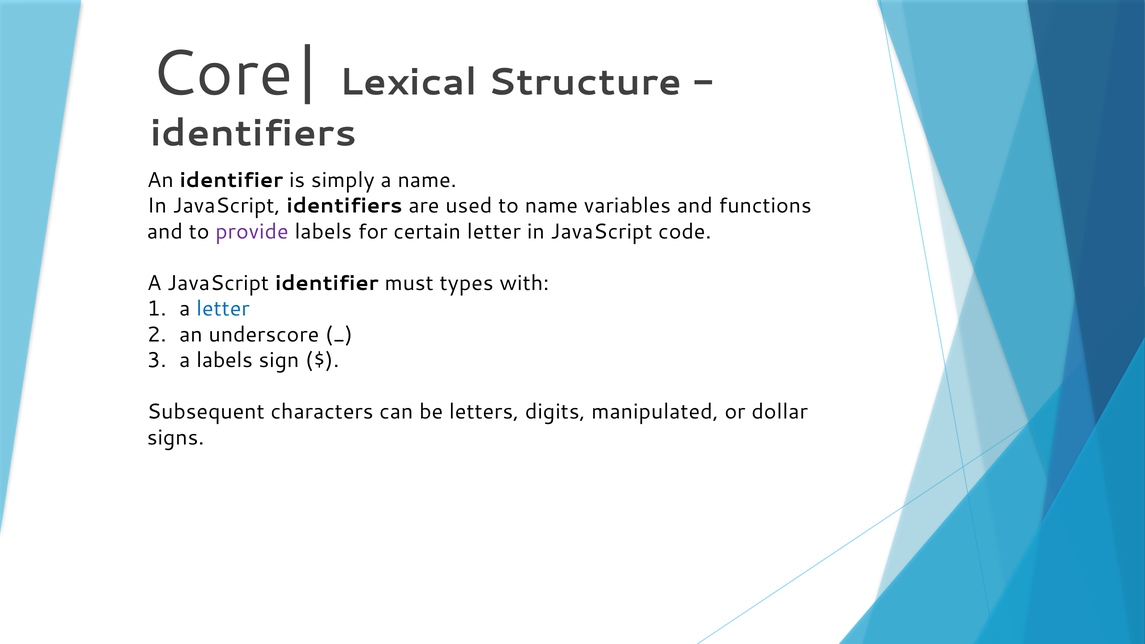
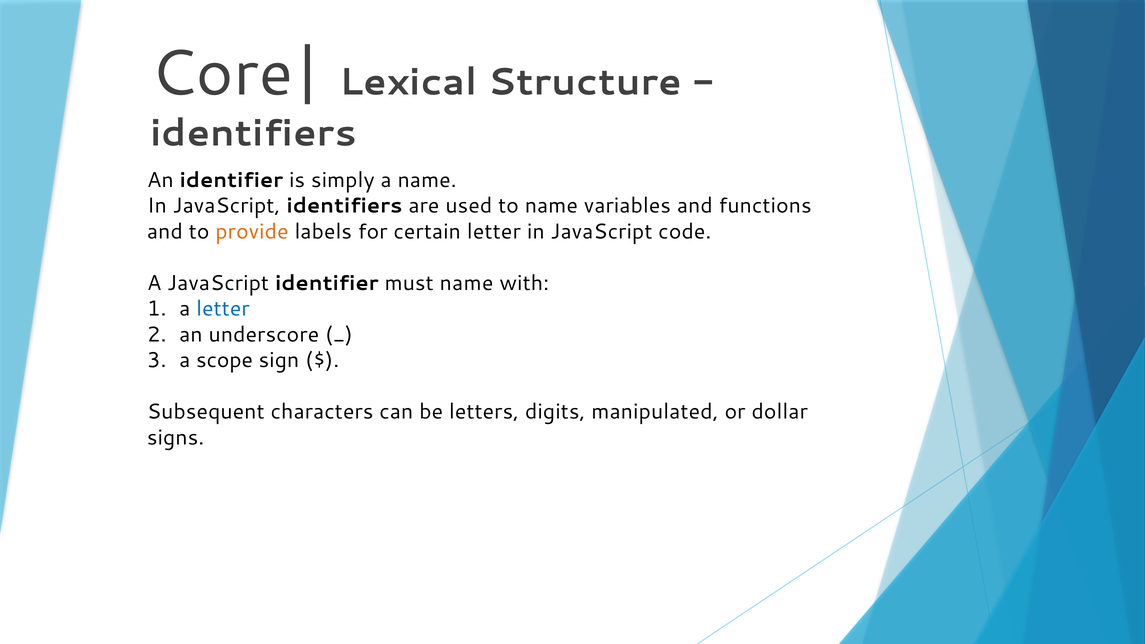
provide colour: purple -> orange
must types: types -> name
a labels: labels -> scope
